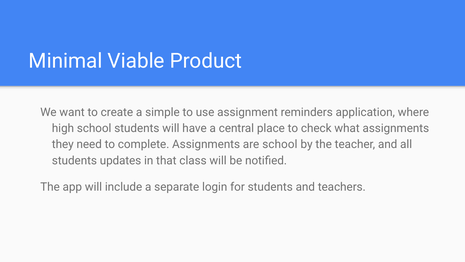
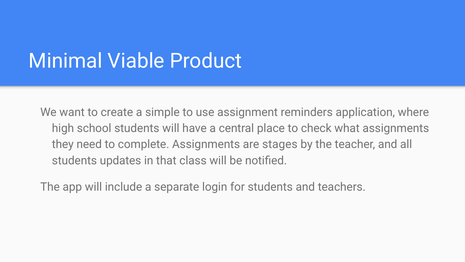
are school: school -> stages
